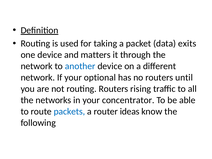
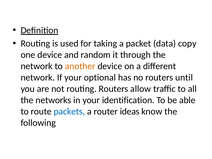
exits: exits -> copy
matters: matters -> random
another colour: blue -> orange
rising: rising -> allow
concentrator: concentrator -> identification
